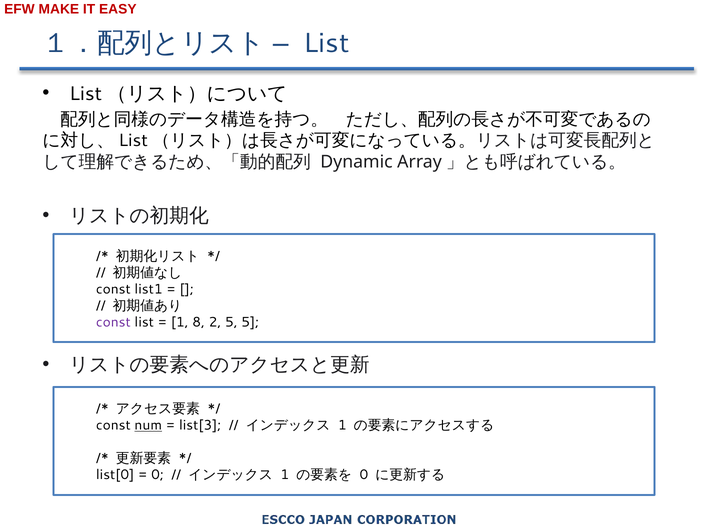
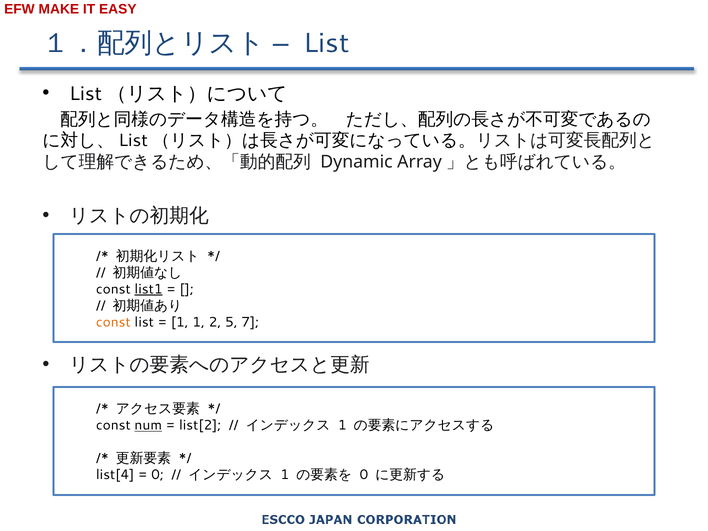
list1 underline: none -> present
const at (113, 322) colour: purple -> orange
1 8: 8 -> 1
5 5: 5 -> 7
list[3: list[3 -> list[2
list[0: list[0 -> list[4
